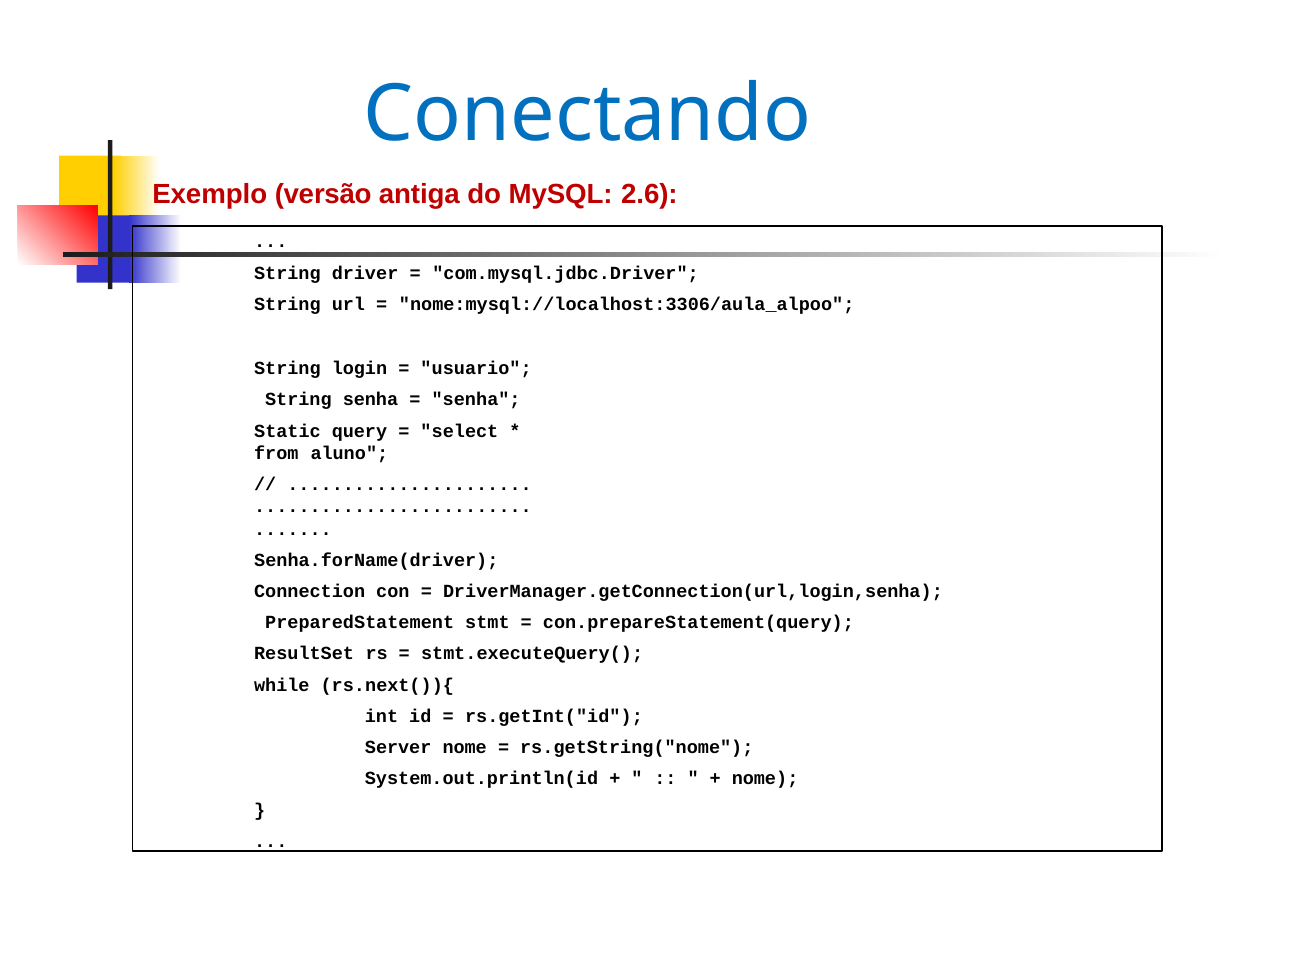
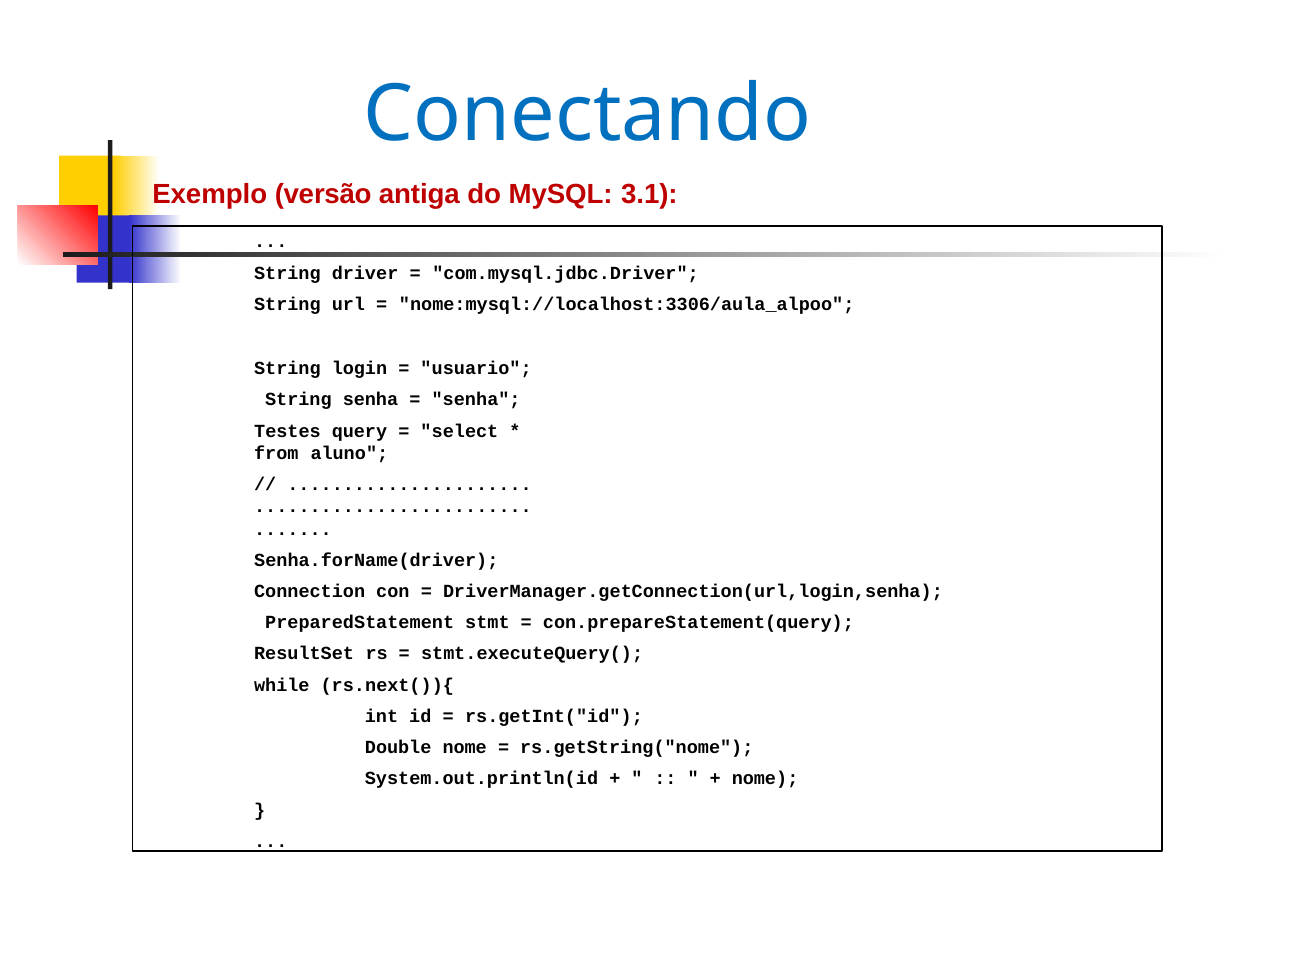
2.6: 2.6 -> 3.1
Static: Static -> Testes
Server: Server -> Double
